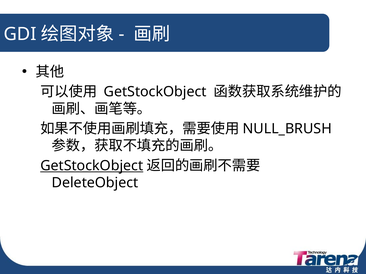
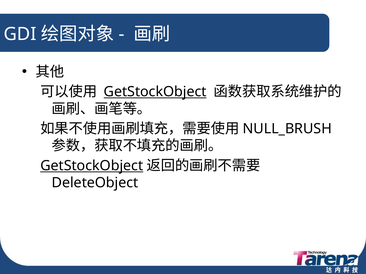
GetStockObject at (155, 92) underline: none -> present
